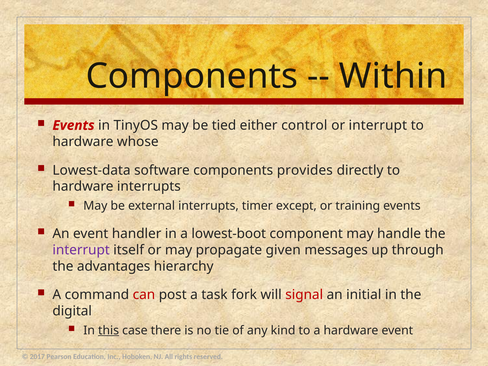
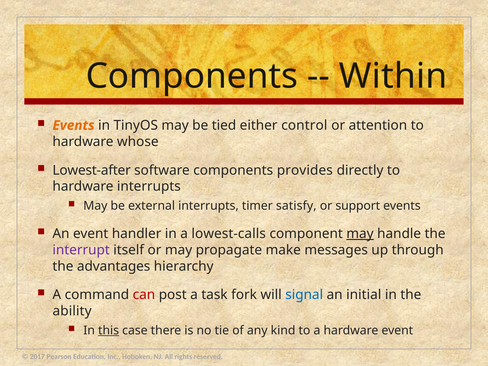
Events at (74, 125) colour: red -> orange
or interrupt: interrupt -> attention
Lowest-data: Lowest-data -> Lowest-after
except: except -> satisfy
training: training -> support
lowest-boot: lowest-boot -> lowest-calls
may at (360, 234) underline: none -> present
given: given -> make
signal colour: red -> blue
digital: digital -> ability
